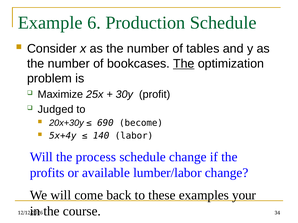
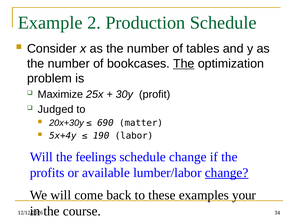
6: 6 -> 2
become: become -> matter
140: 140 -> 190
process: process -> feelings
change at (227, 173) underline: none -> present
